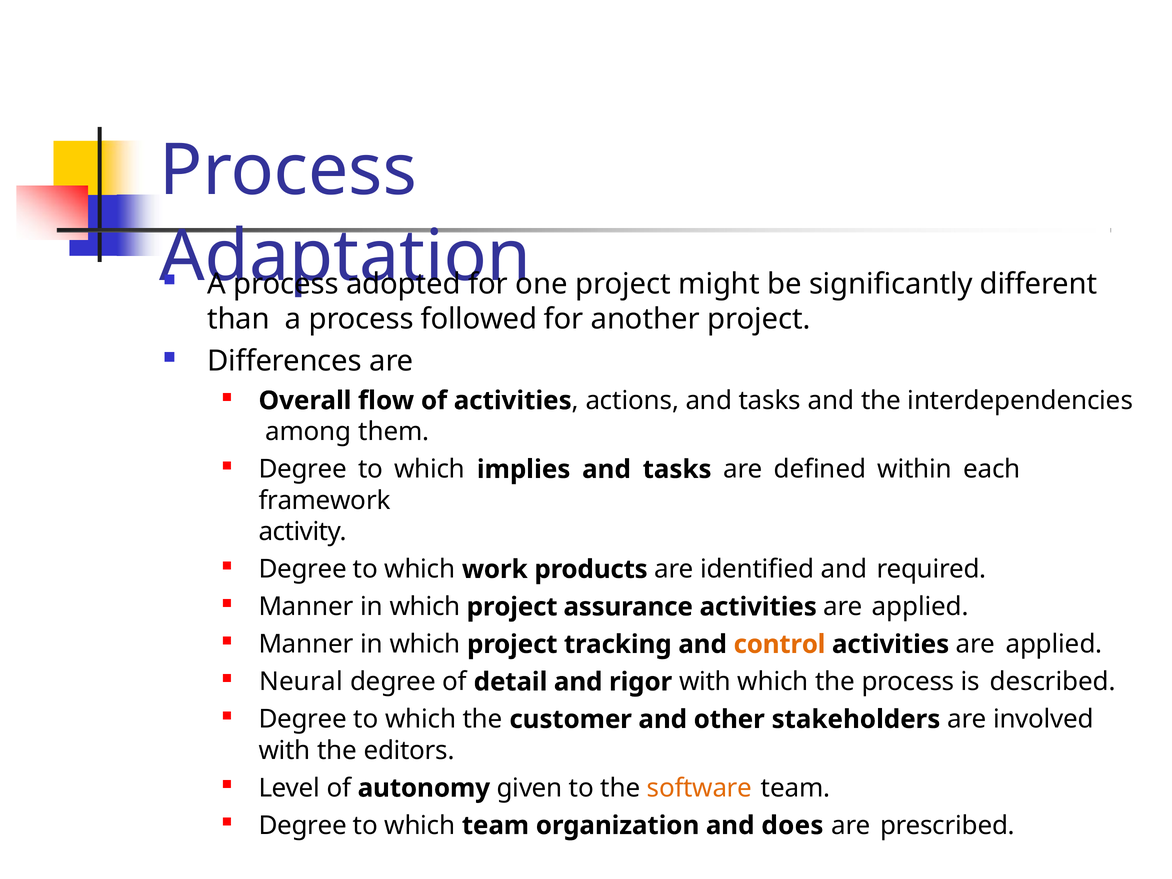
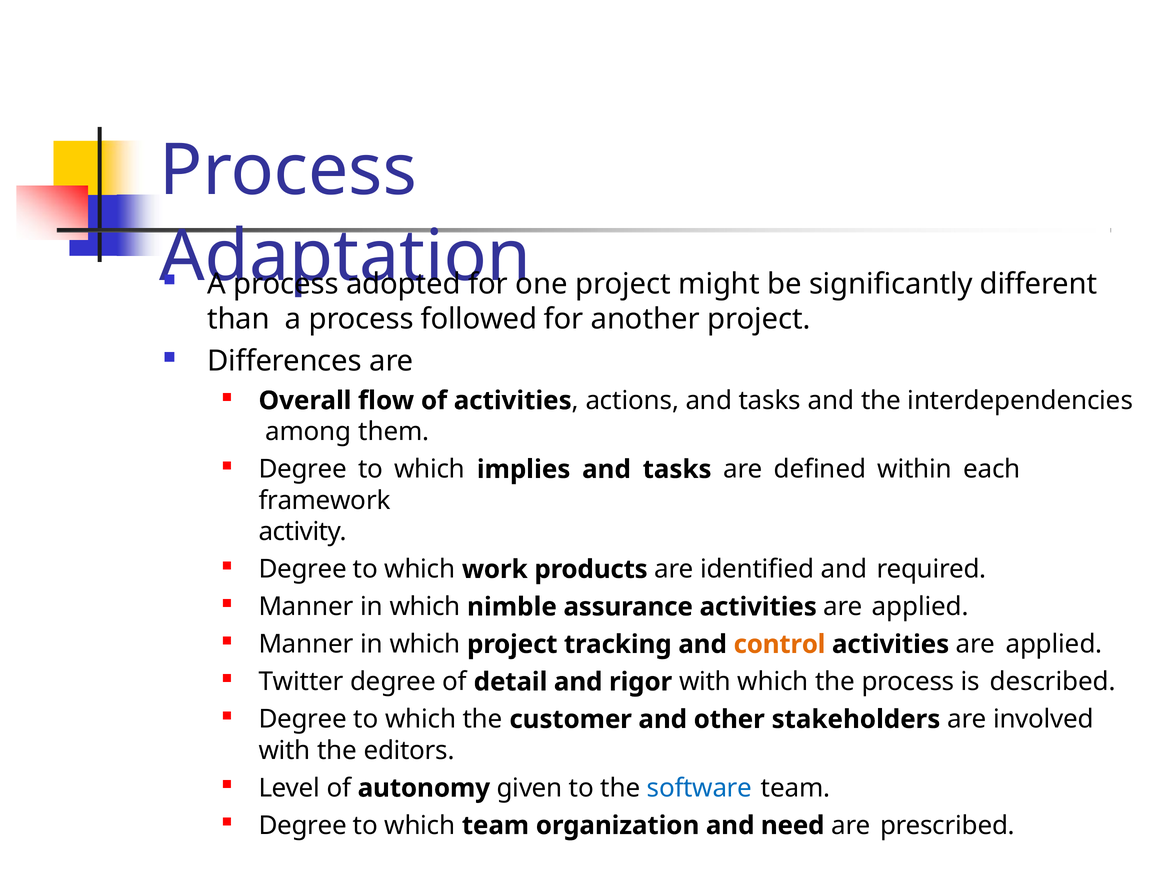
project at (512, 607): project -> nimble
Neural: Neural -> Twitter
software colour: orange -> blue
does: does -> need
